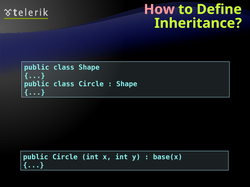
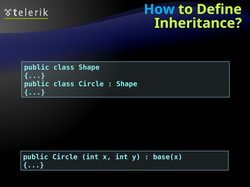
How colour: pink -> light blue
